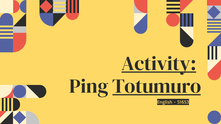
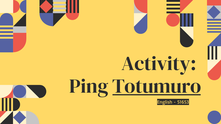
Activity underline: present -> none
